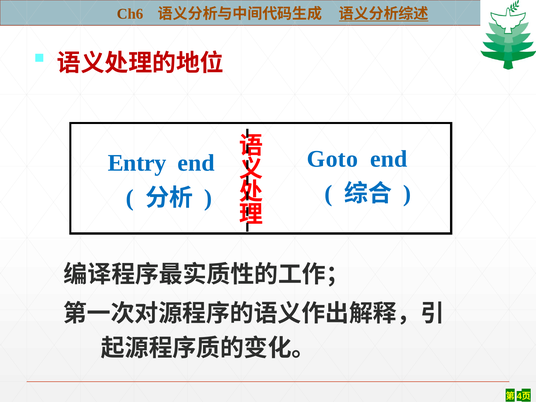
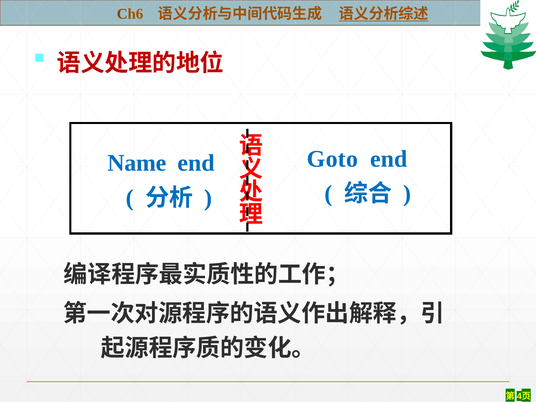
Entry: Entry -> Name
